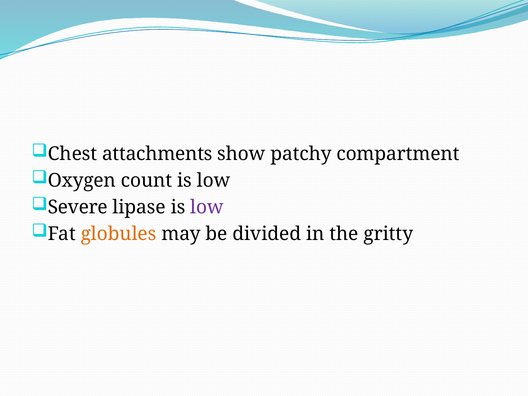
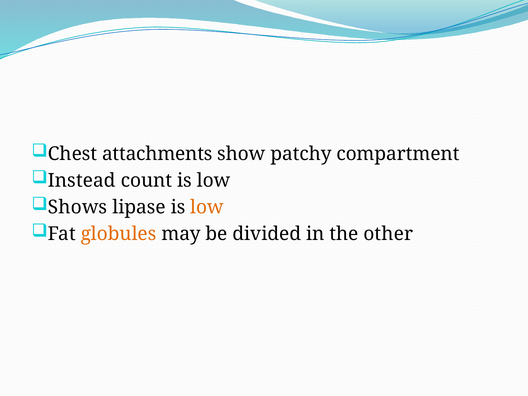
Oxygen: Oxygen -> Instead
Severe: Severe -> Shows
low at (207, 207) colour: purple -> orange
gritty: gritty -> other
